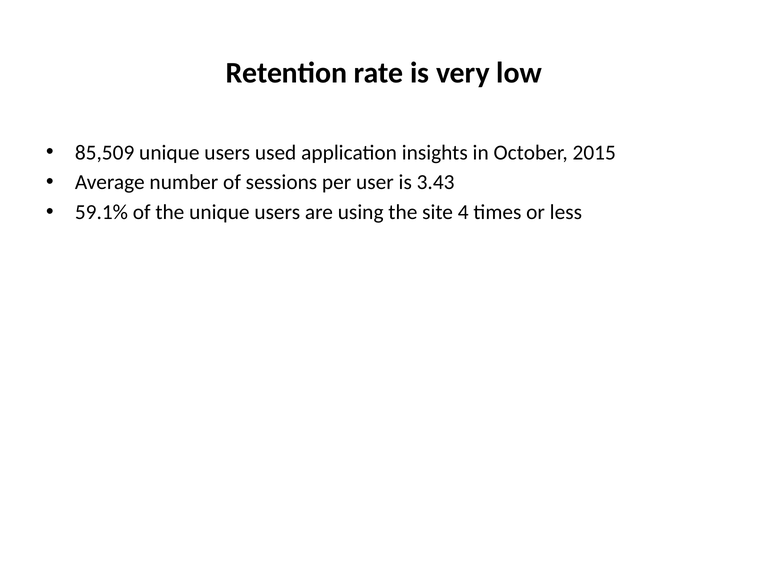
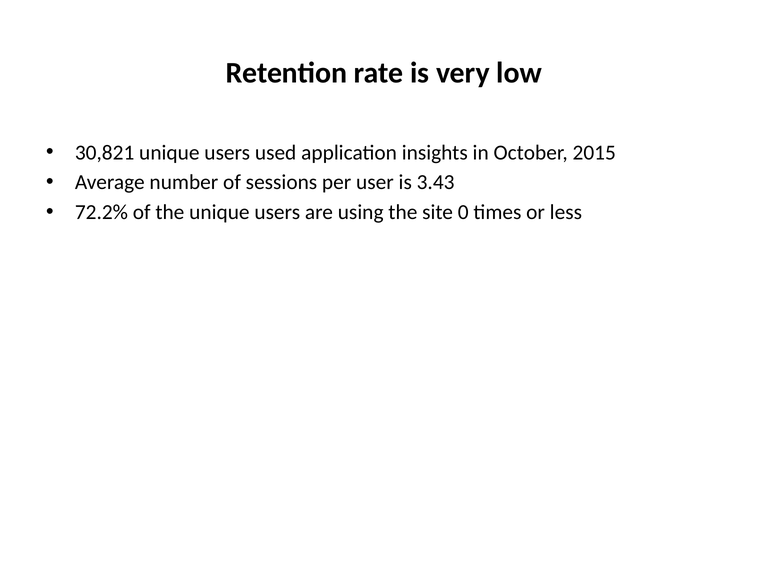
85,509: 85,509 -> 30,821
59.1%: 59.1% -> 72.2%
4: 4 -> 0
